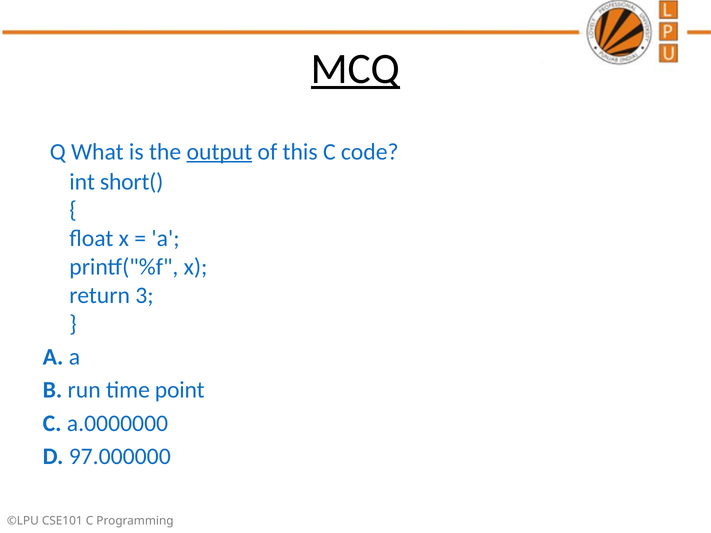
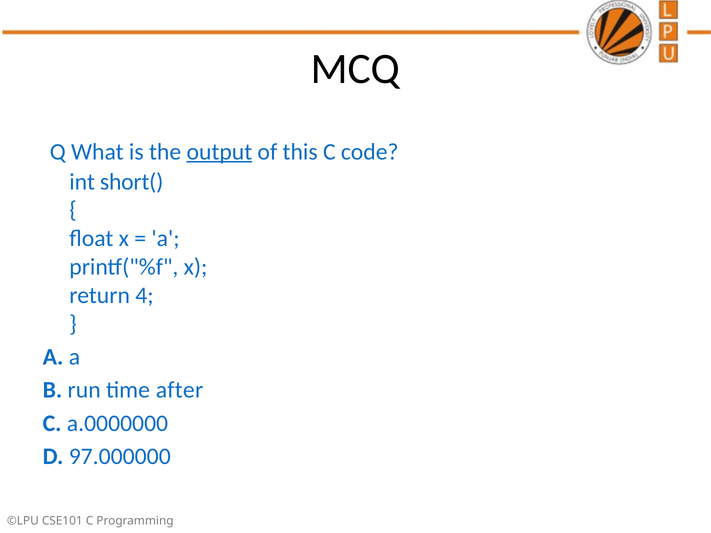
MCQ underline: present -> none
3: 3 -> 4
point: point -> after
